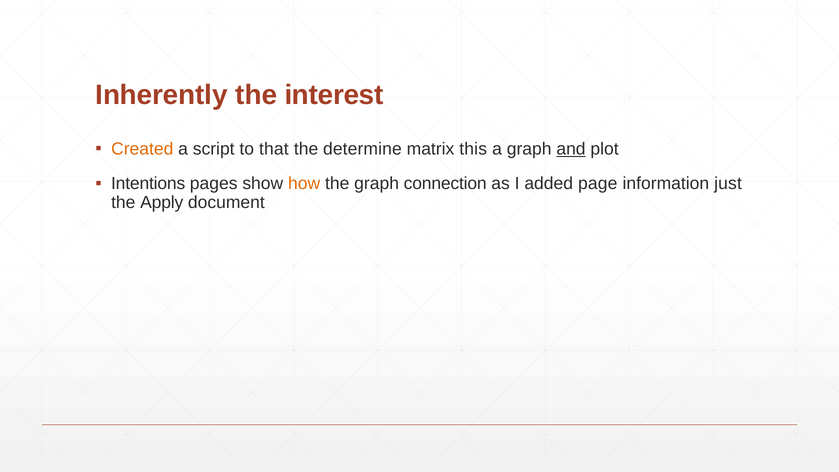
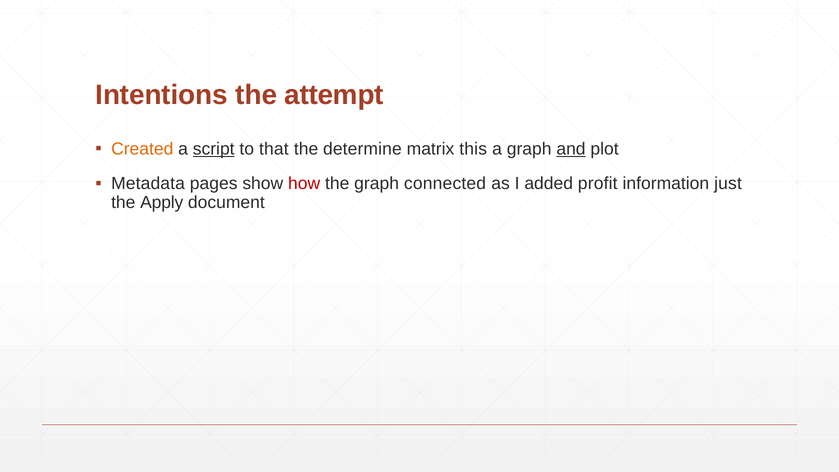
Inherently: Inherently -> Intentions
interest: interest -> attempt
script underline: none -> present
Intentions: Intentions -> Metadata
how colour: orange -> red
connection: connection -> connected
page: page -> profit
